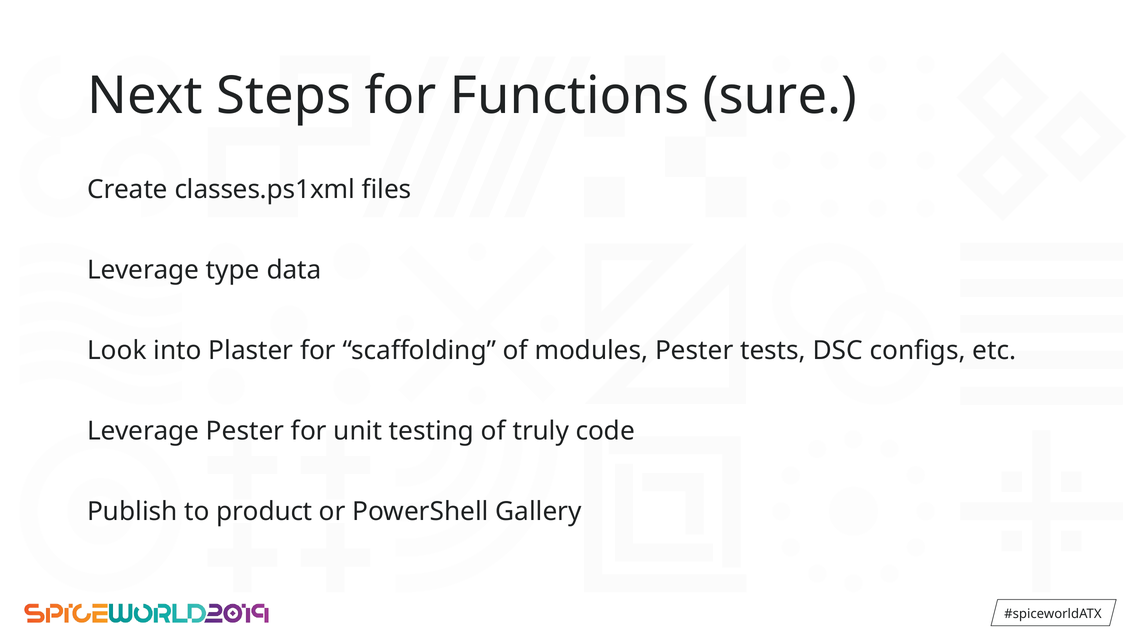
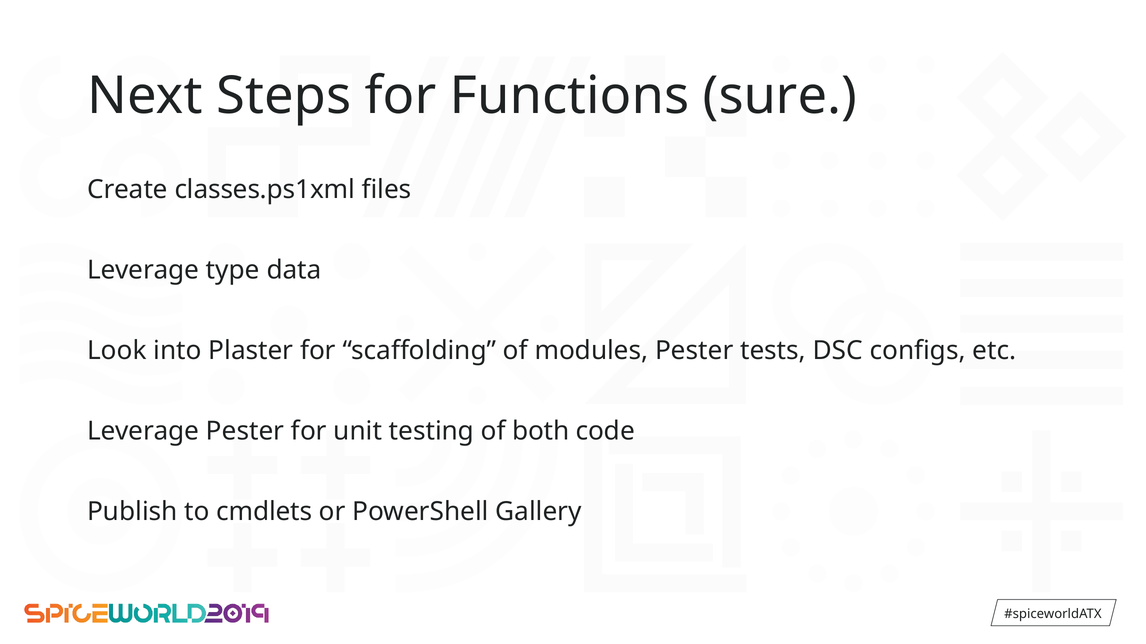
truly: truly -> both
product: product -> cmdlets
